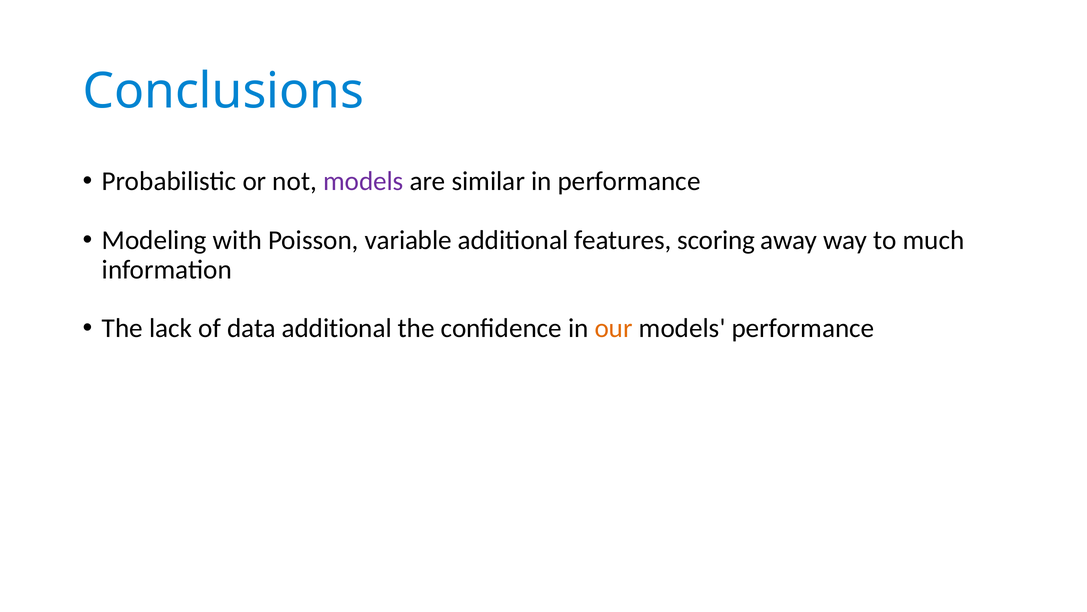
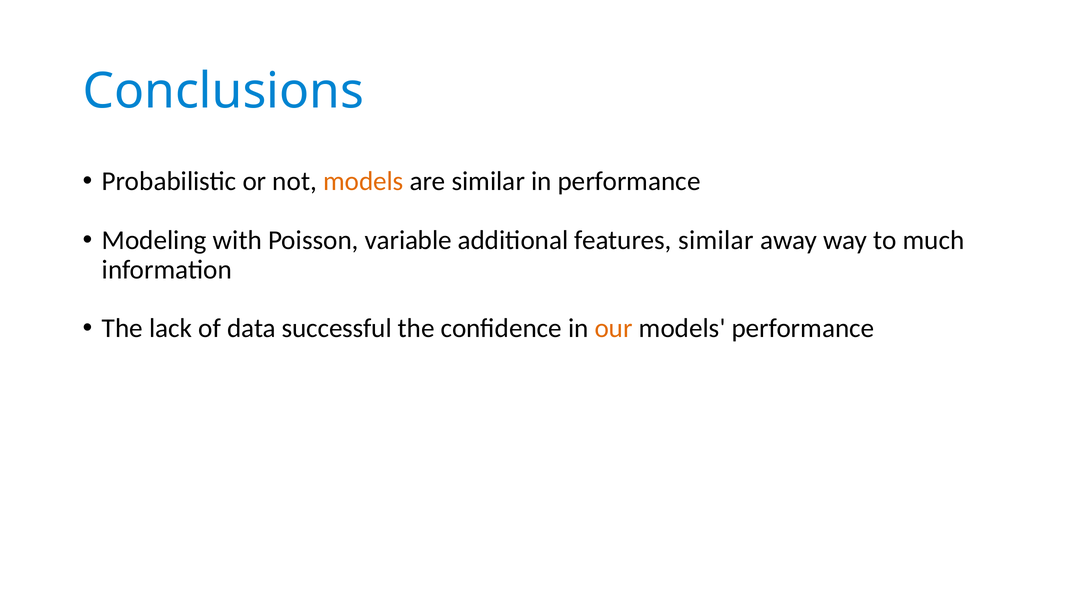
models at (363, 181) colour: purple -> orange
features scoring: scoring -> similar
data additional: additional -> successful
